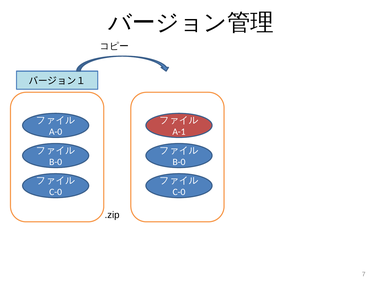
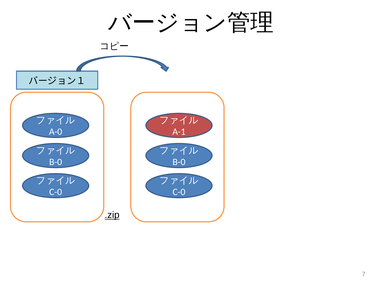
.zip underline: none -> present
